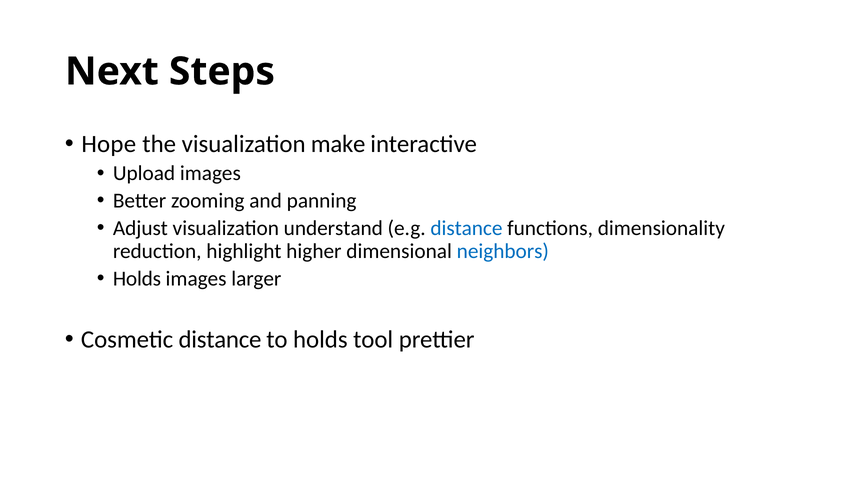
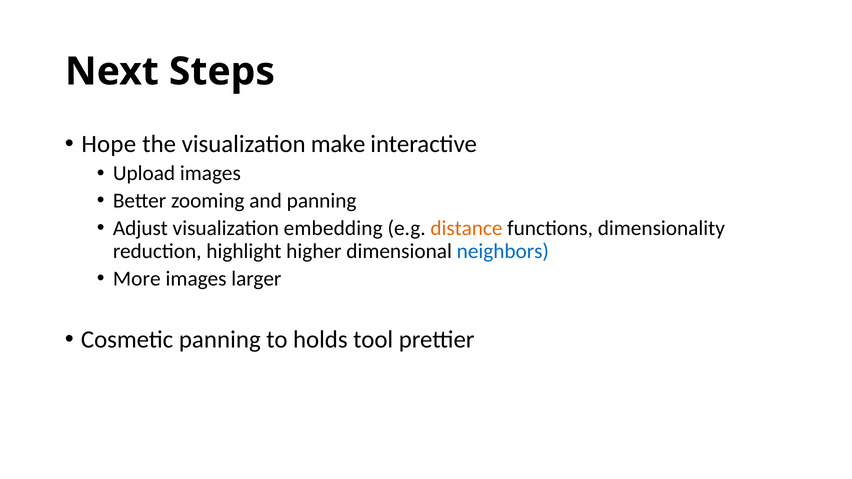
understand: understand -> embedding
distance at (466, 228) colour: blue -> orange
Holds at (137, 279): Holds -> More
Cosmetic distance: distance -> panning
